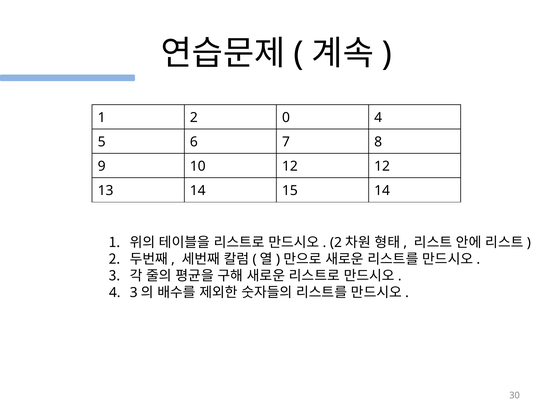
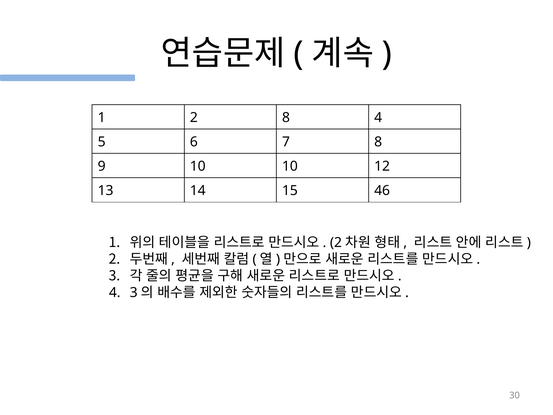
2 0: 0 -> 8
10 12: 12 -> 10
15 14: 14 -> 46
